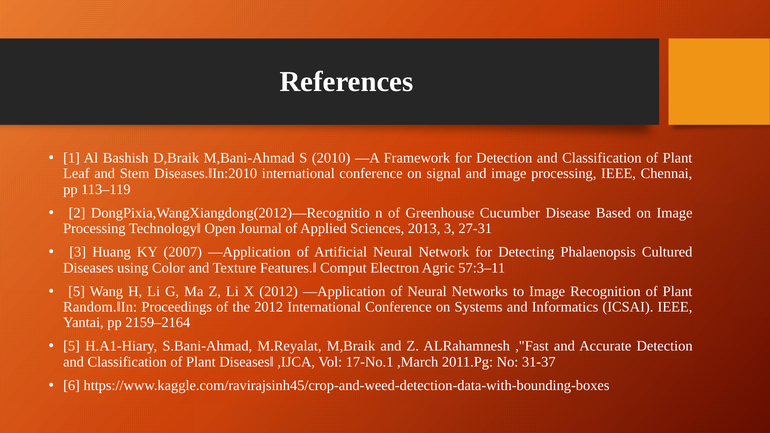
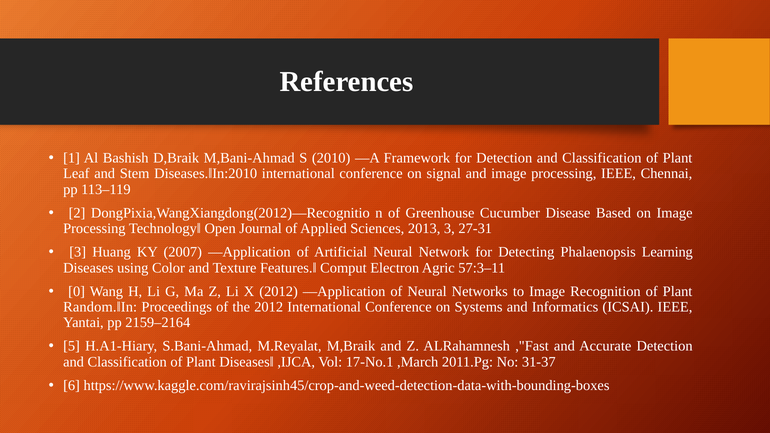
Cultured: Cultured -> Learning
5 at (77, 291): 5 -> 0
